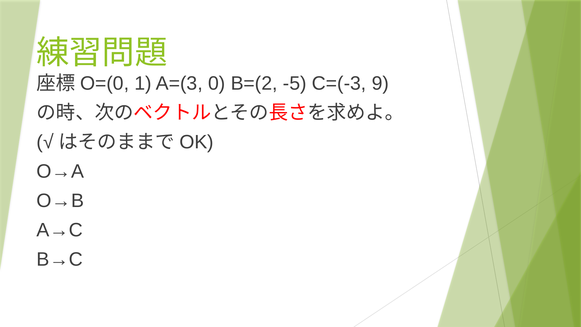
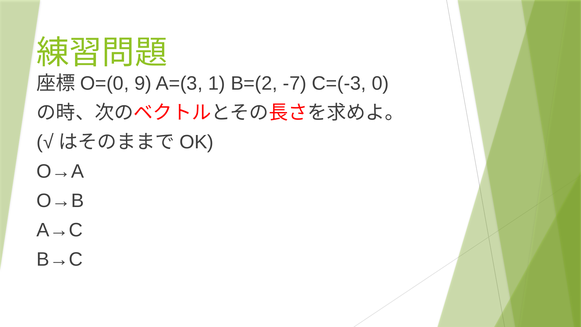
1: 1 -> 9
0: 0 -> 1
-5: -5 -> -7
9: 9 -> 0
